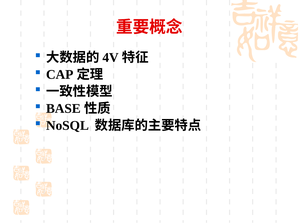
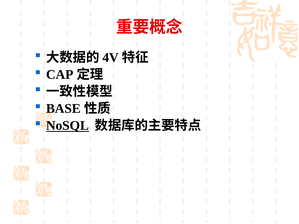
NoSQL underline: none -> present
